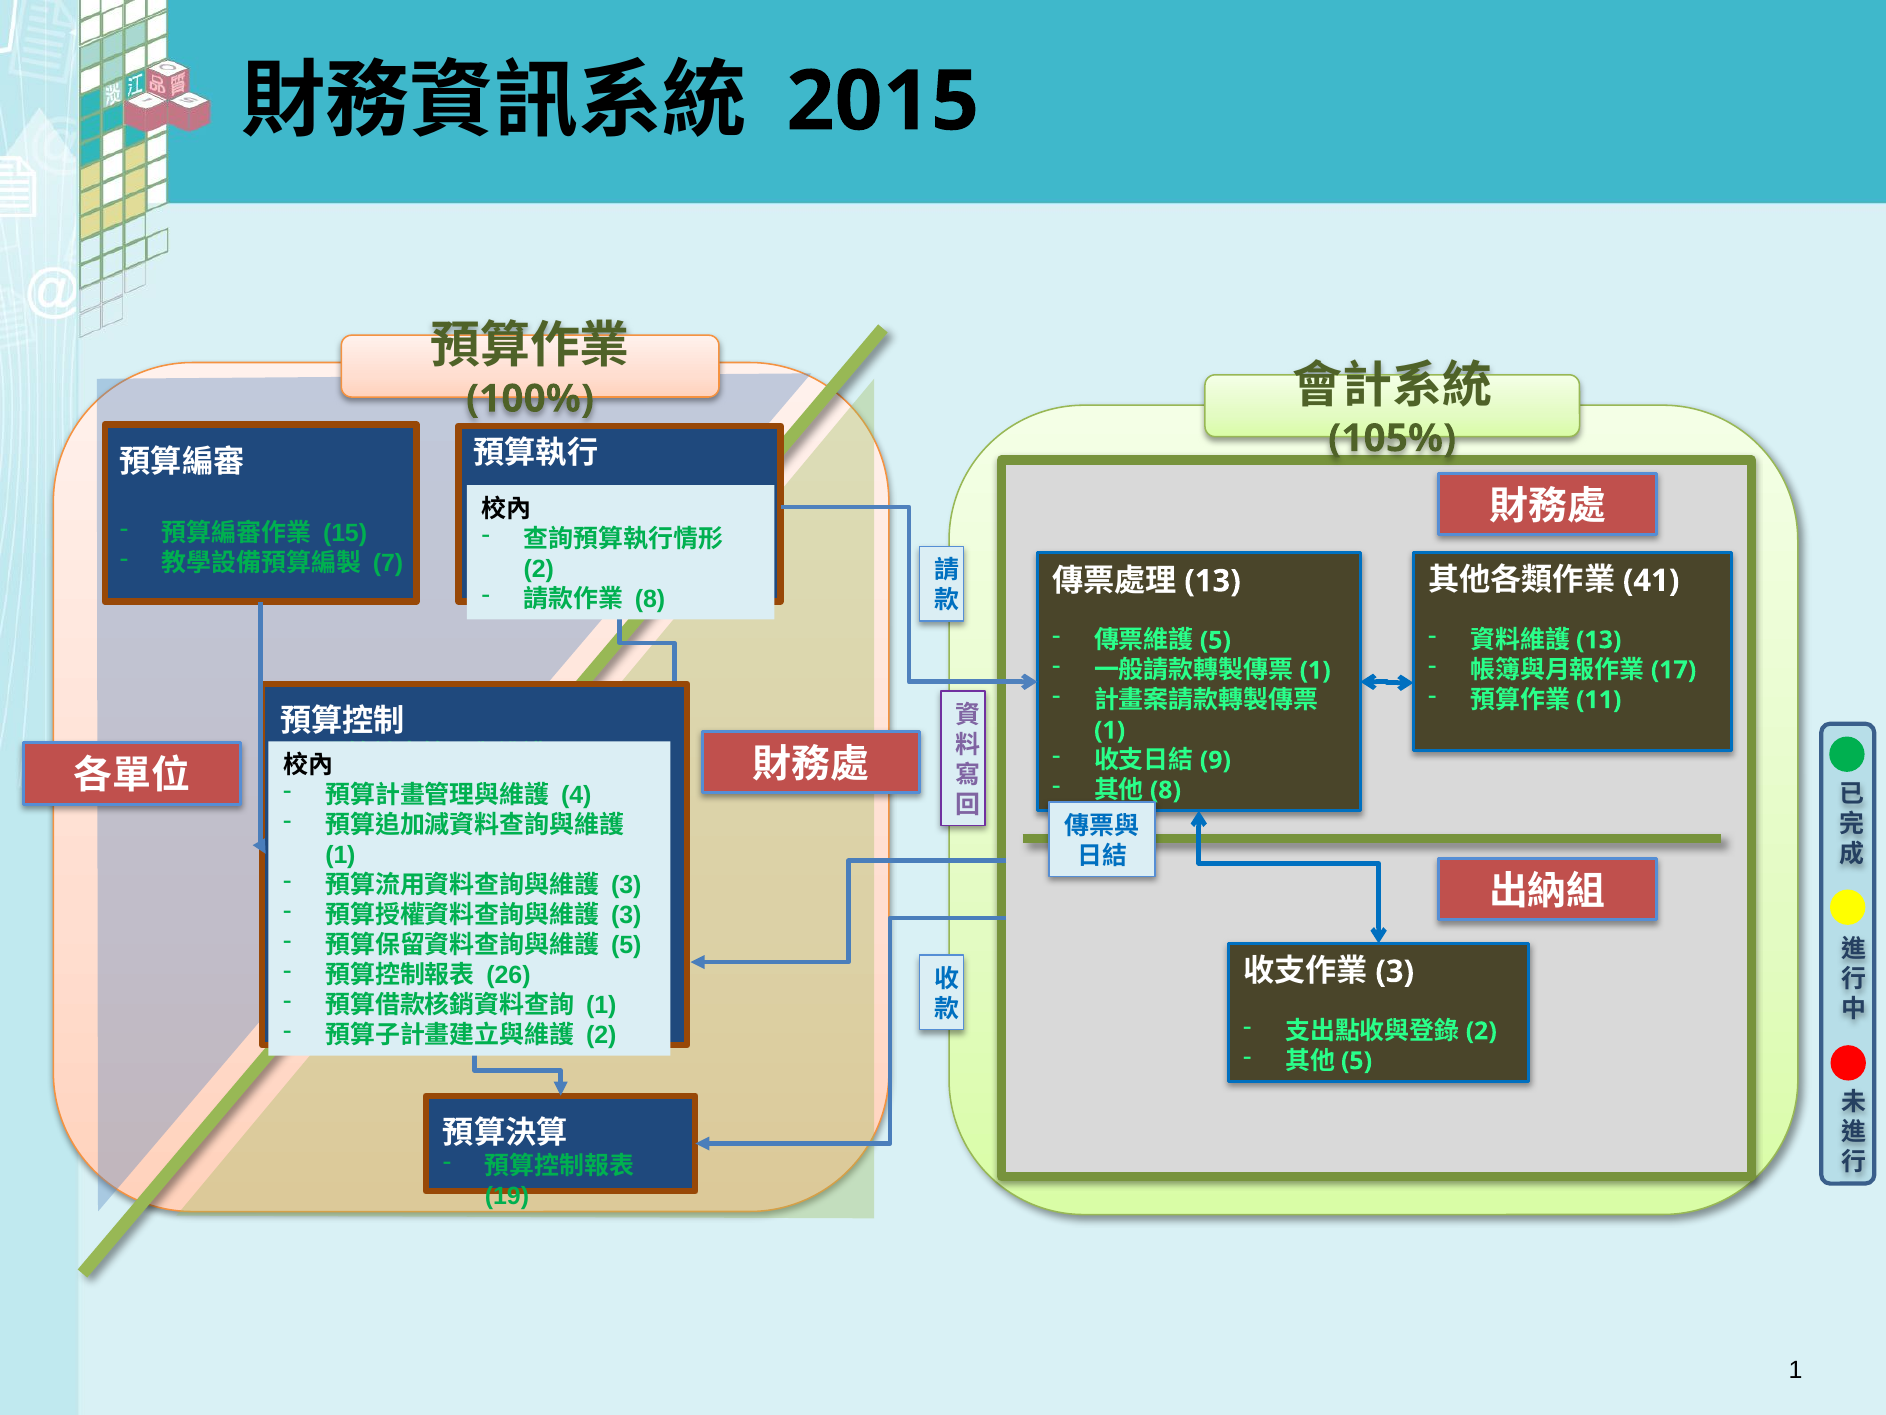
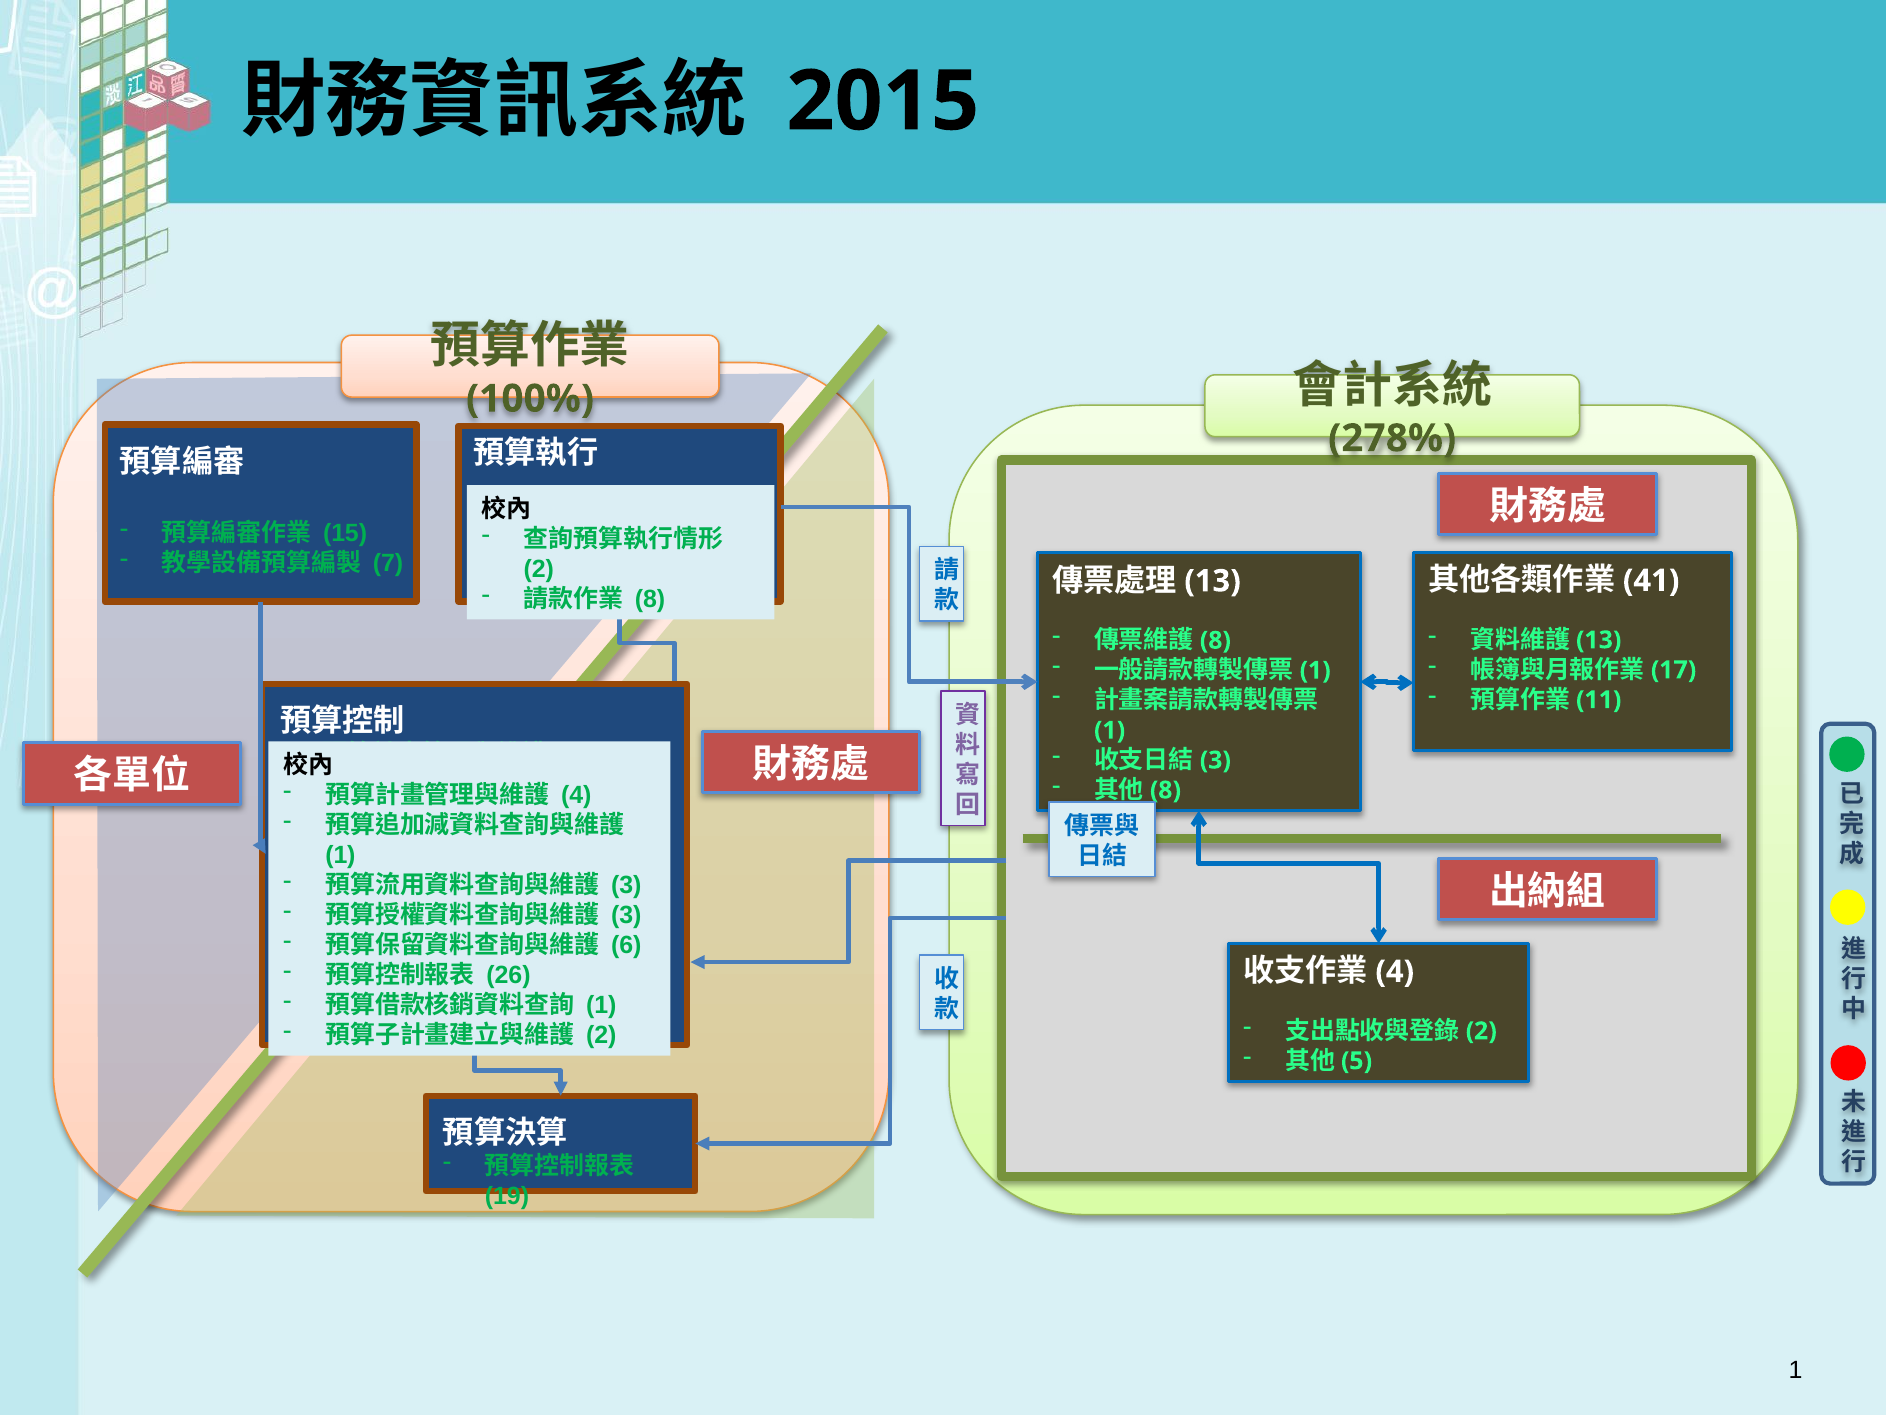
105%: 105% -> 278%
5 at (1215, 640): 5 -> 8
9 at (1215, 760): 9 -> 3
5 at (626, 945): 5 -> 6
3 at (1395, 971): 3 -> 4
